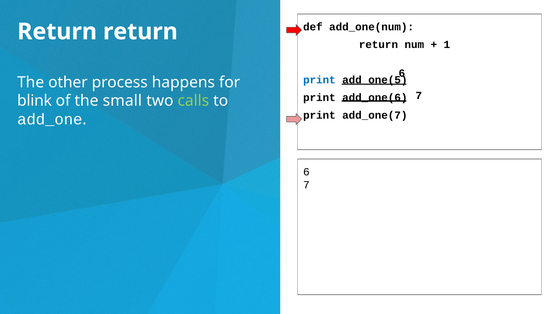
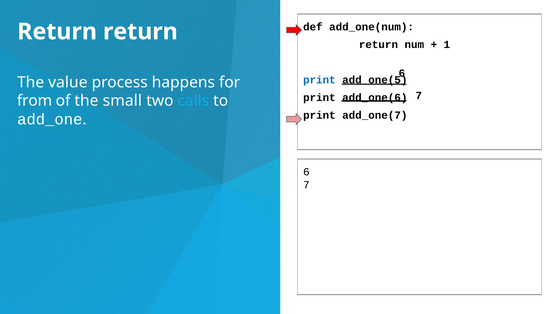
other: other -> value
blink: blink -> from
calls colour: light green -> light blue
